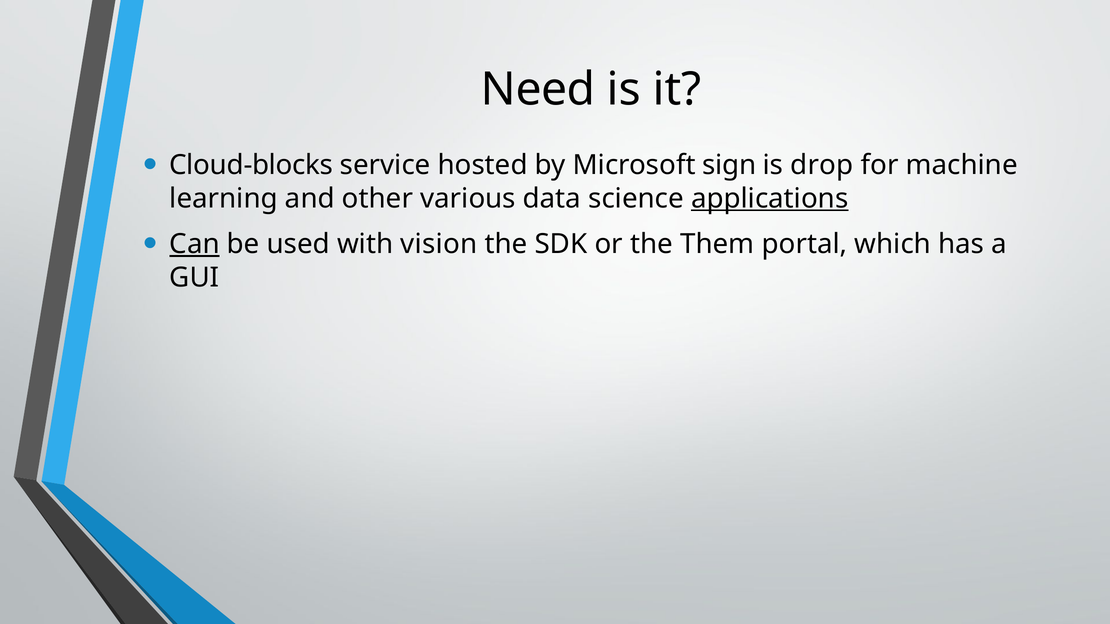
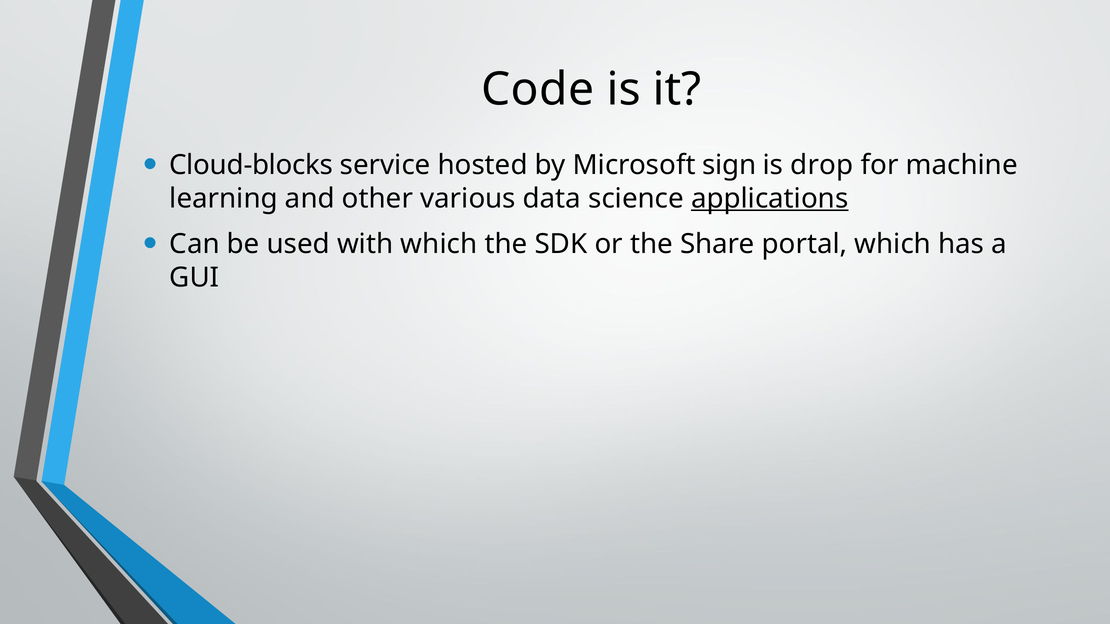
Need: Need -> Code
Can underline: present -> none
with vision: vision -> which
Them: Them -> Share
